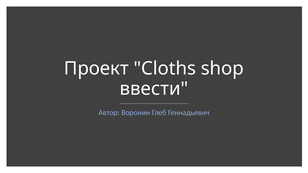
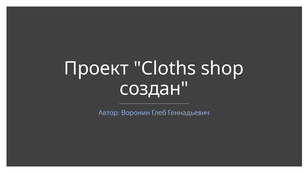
ввести: ввести -> создан
